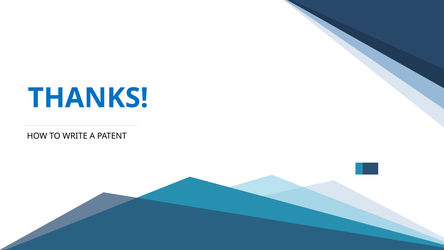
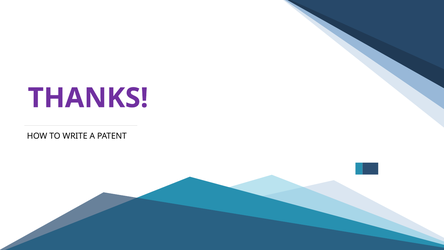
THANKS colour: blue -> purple
